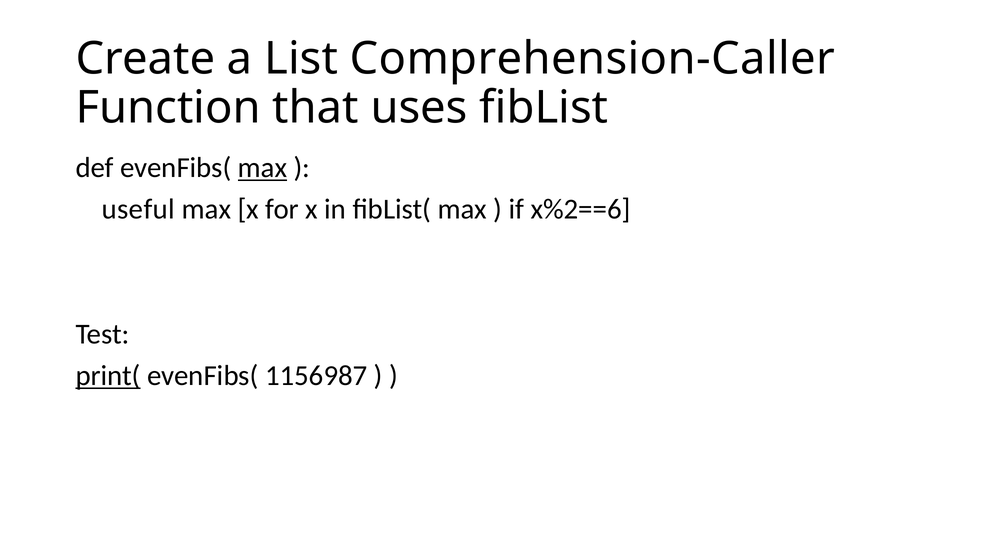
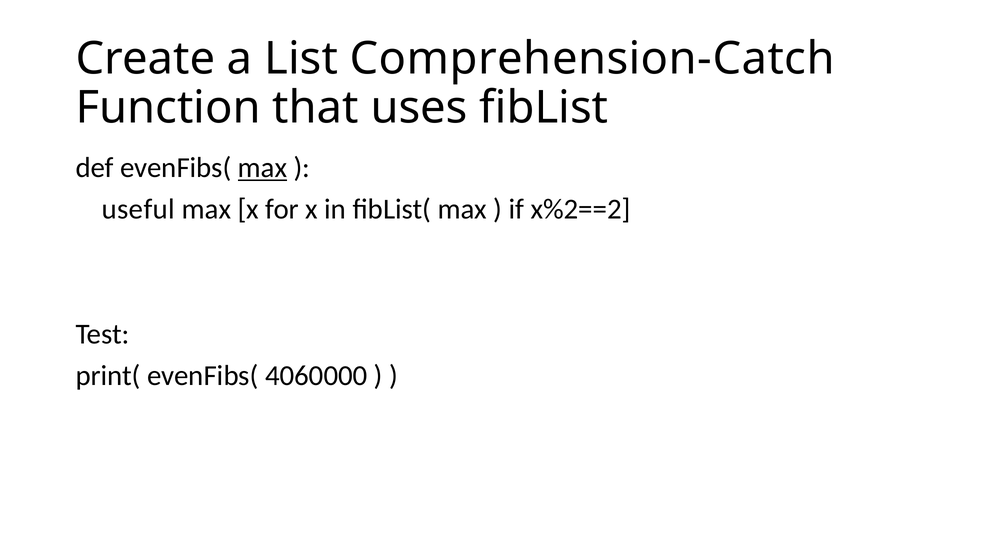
Comprehension-Caller: Comprehension-Caller -> Comprehension-Catch
x%2==6: x%2==6 -> x%2==2
print( underline: present -> none
1156987: 1156987 -> 4060000
